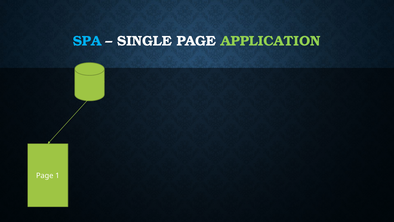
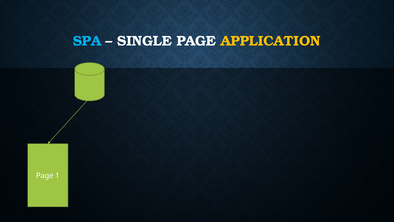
APPLICATION colour: light green -> yellow
